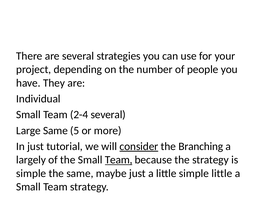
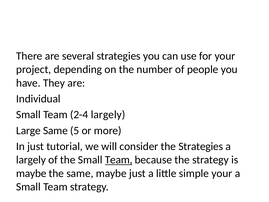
2-4 several: several -> largely
consider underline: present -> none
the Branching: Branching -> Strategies
simple at (31, 173): simple -> maybe
simple little: little -> your
